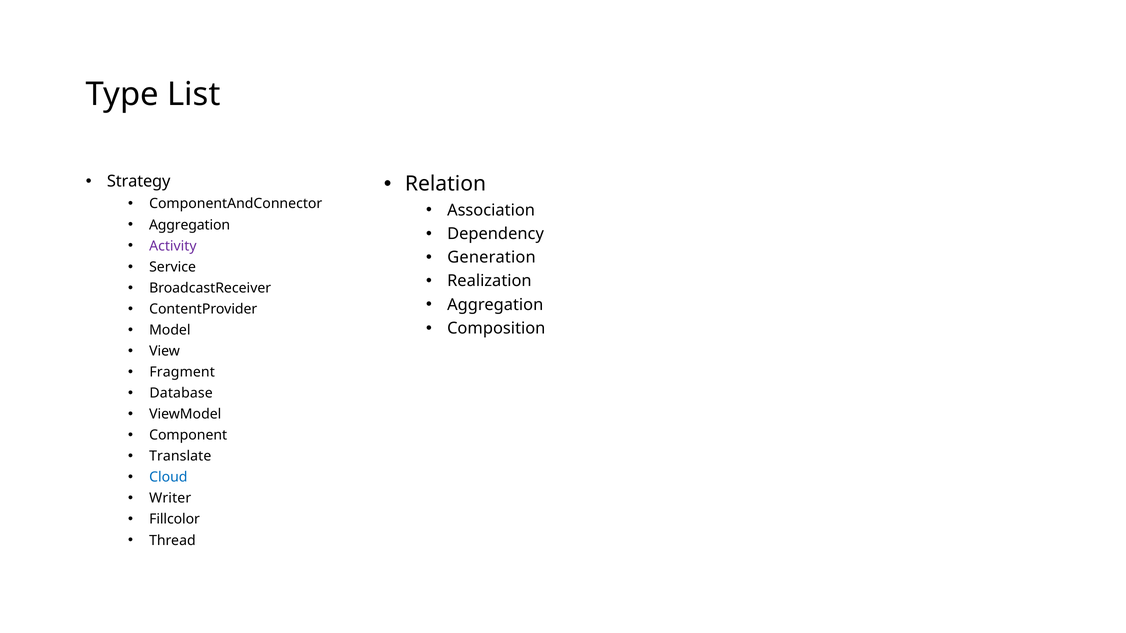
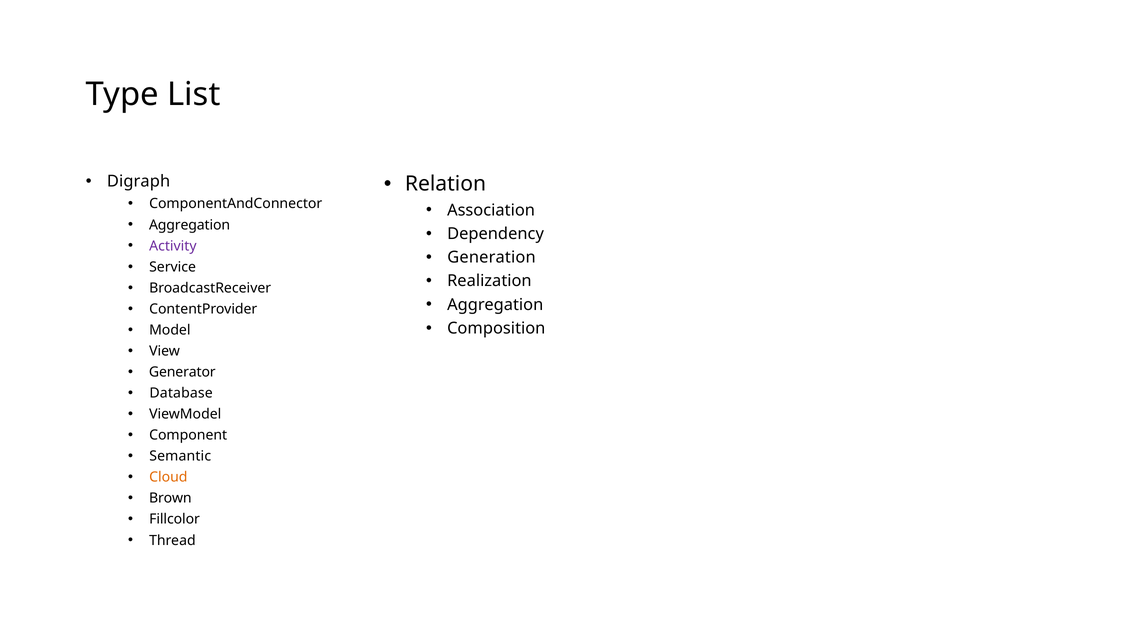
Strategy: Strategy -> Digraph
Fragment: Fragment -> Generator
Translate: Translate -> Semantic
Cloud colour: blue -> orange
Writer: Writer -> Brown
